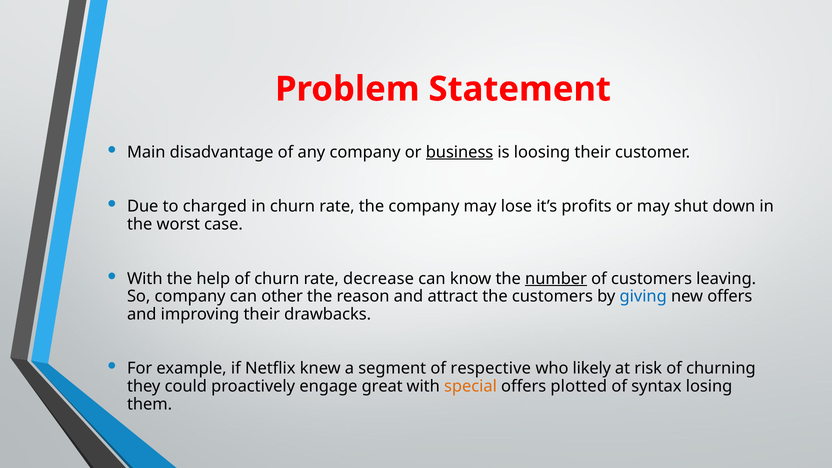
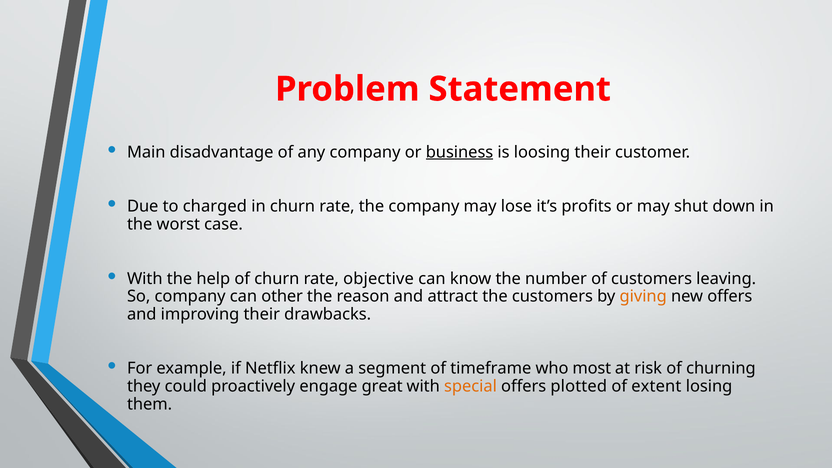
decrease: decrease -> objective
number underline: present -> none
giving colour: blue -> orange
respective: respective -> timeframe
likely: likely -> most
syntax: syntax -> extent
